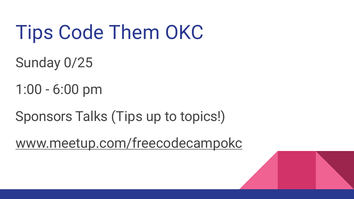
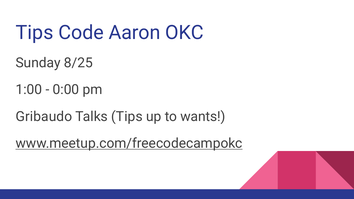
Them: Them -> Aaron
0/25: 0/25 -> 8/25
6:00: 6:00 -> 0:00
Sponsors: Sponsors -> Gribaudo
topics: topics -> wants
